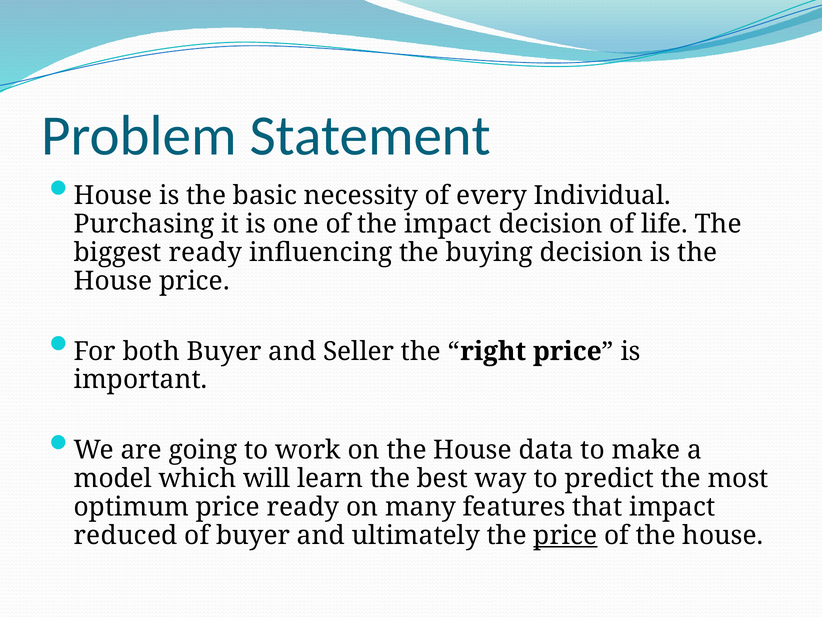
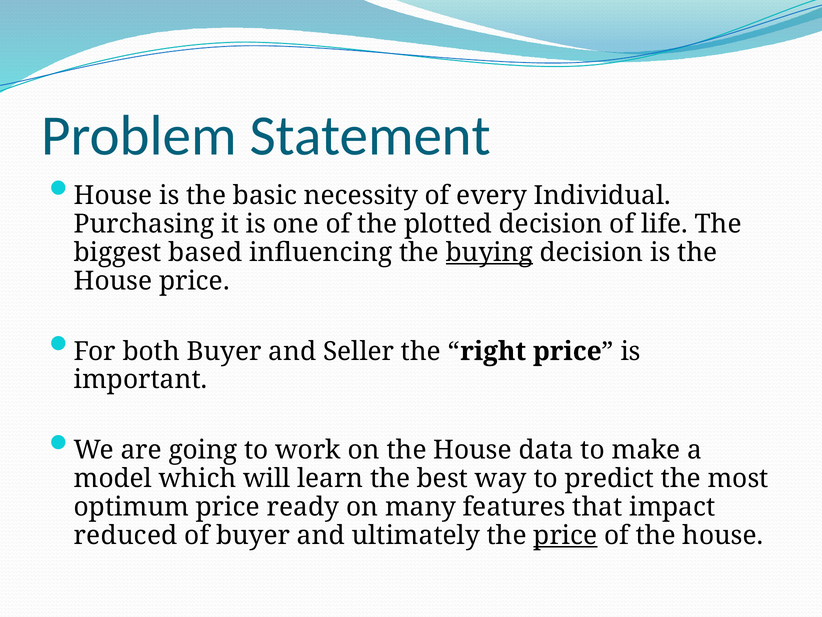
the impact: impact -> plotted
biggest ready: ready -> based
buying underline: none -> present
